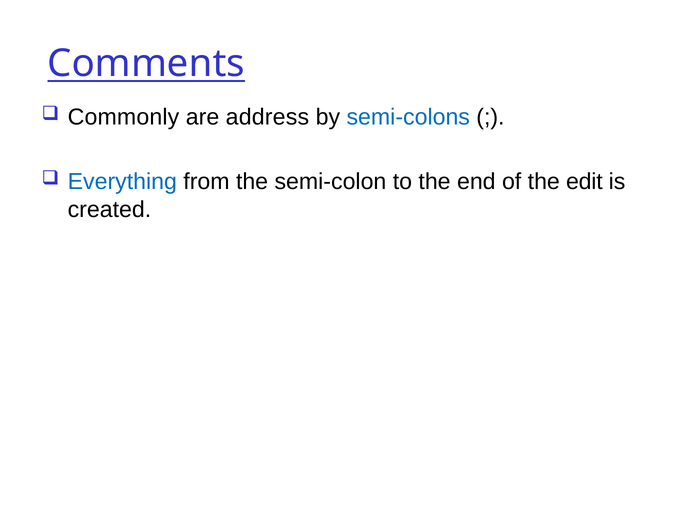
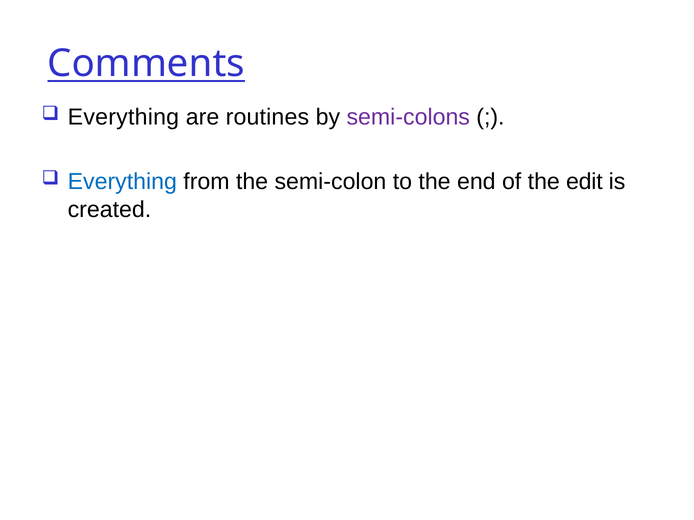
Commonly at (123, 117): Commonly -> Everything
address: address -> routines
semi-colons colour: blue -> purple
